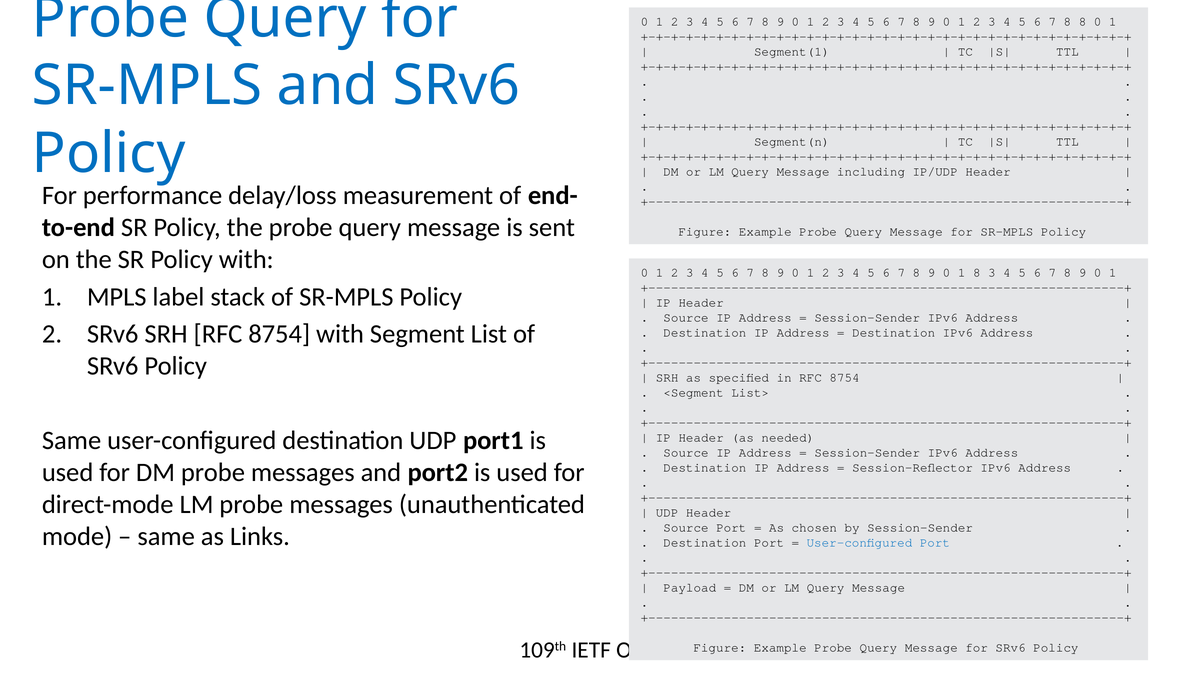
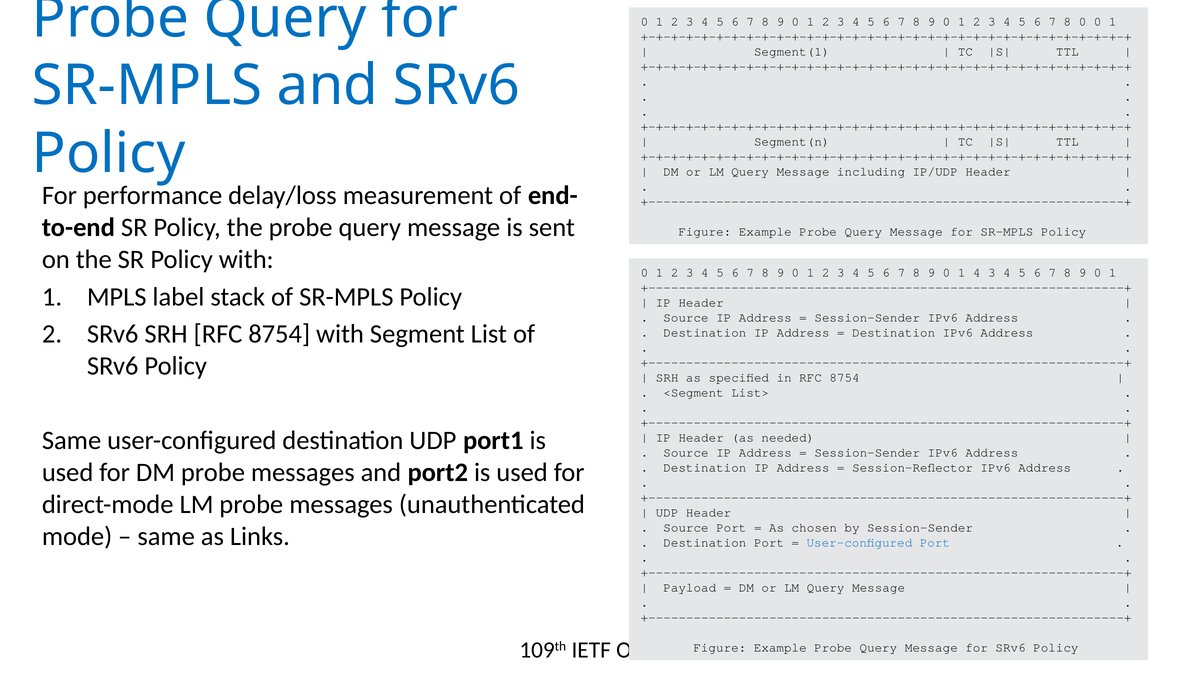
7 8 8: 8 -> 0
1 8: 8 -> 4
